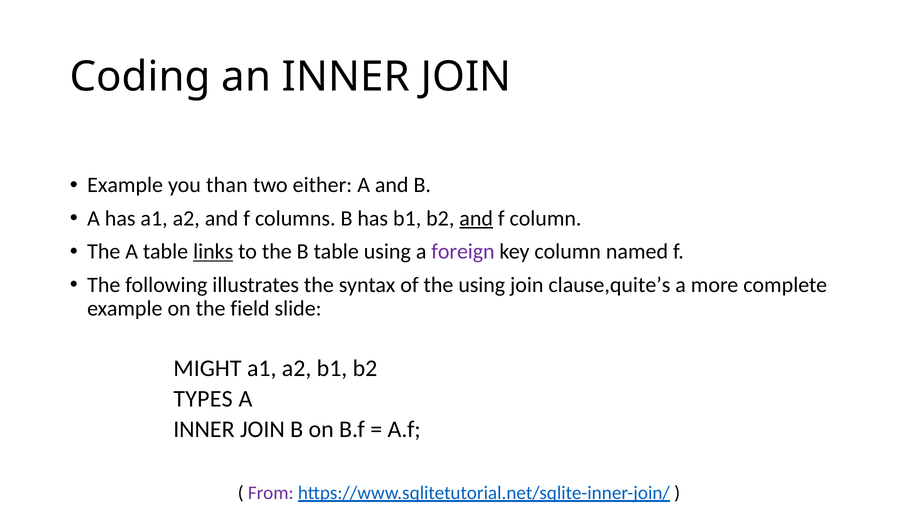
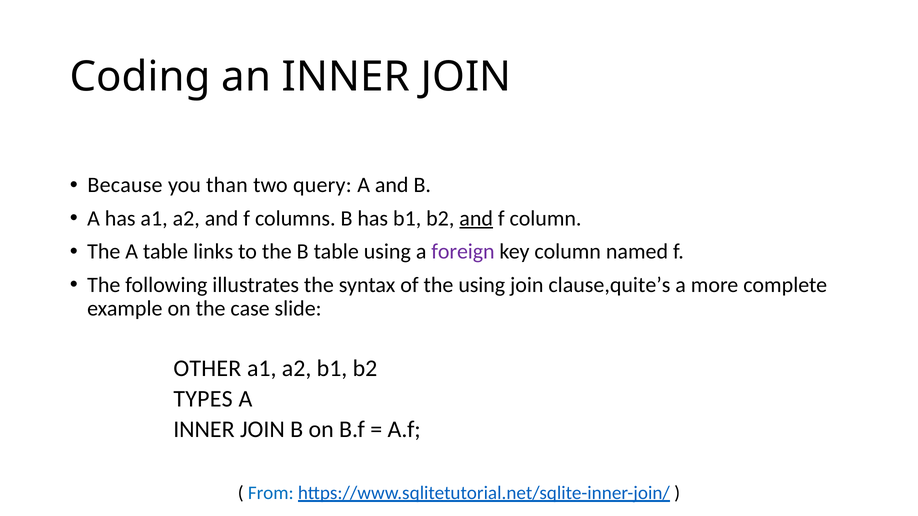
Example at (125, 185): Example -> Because
either: either -> query
links underline: present -> none
field: field -> case
MIGHT: MIGHT -> OTHER
From colour: purple -> blue
